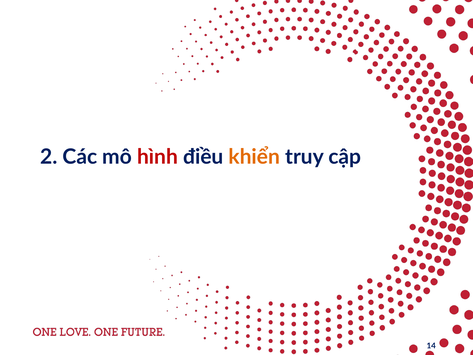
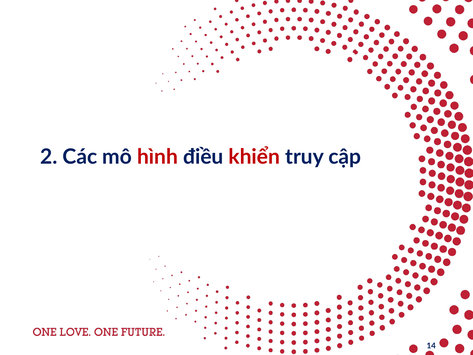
khiển colour: orange -> red
